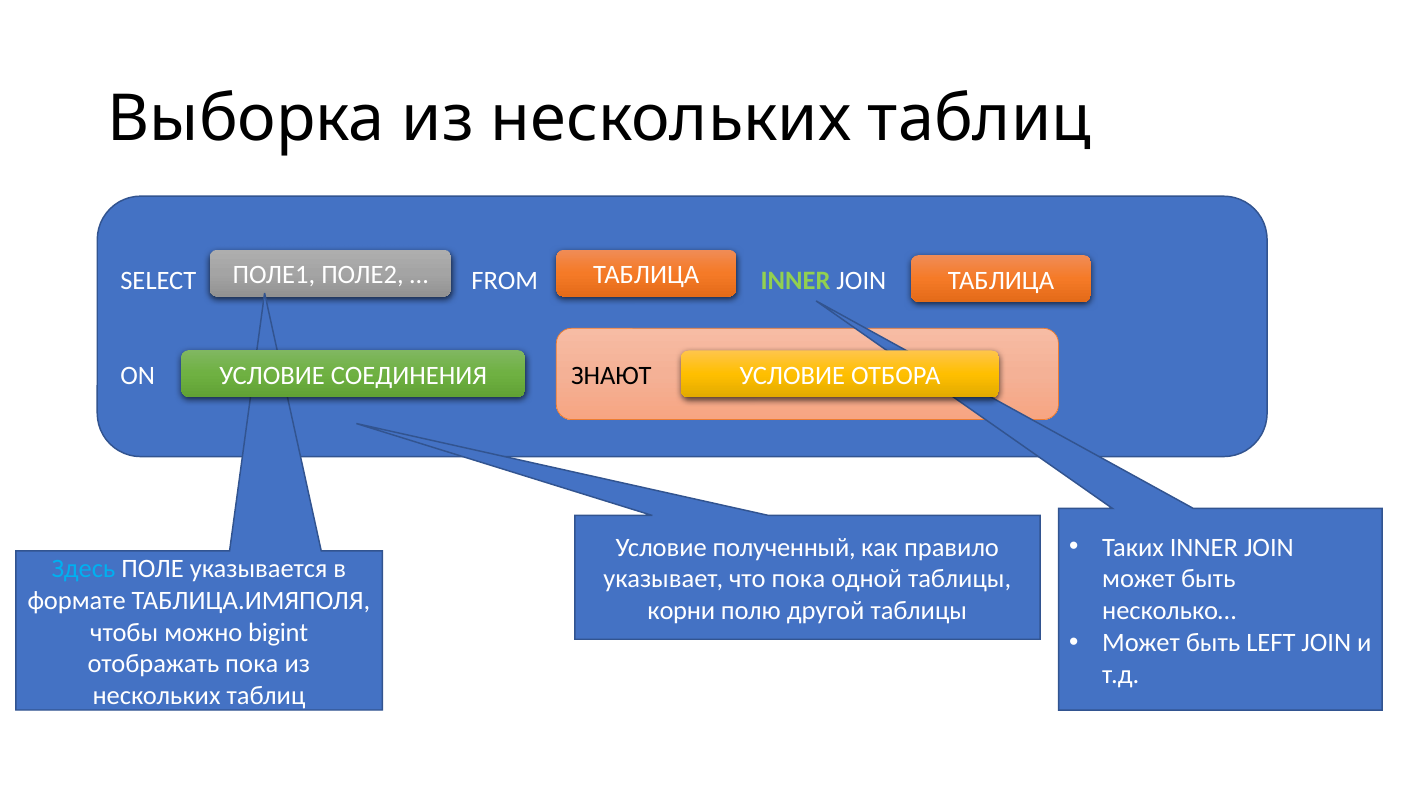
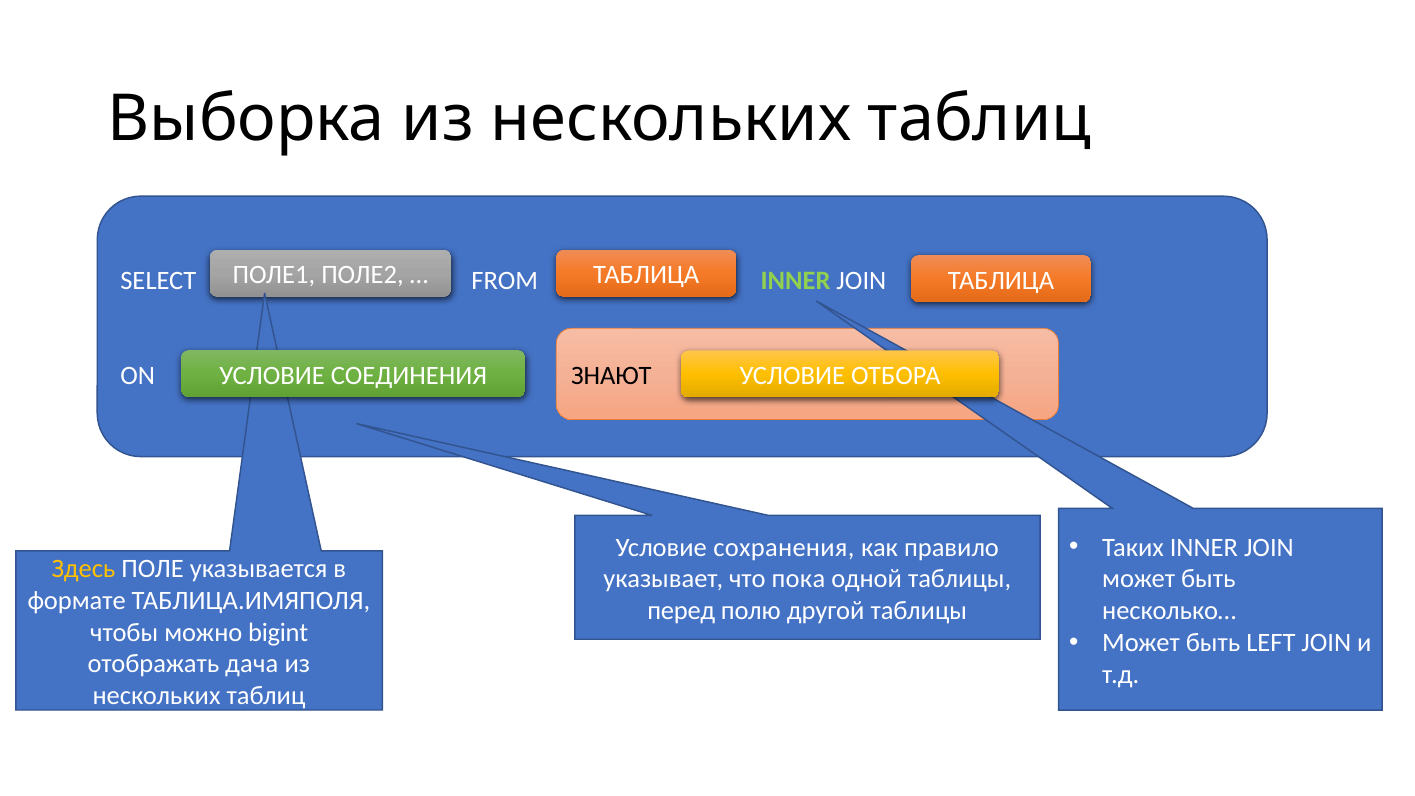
полученный: полученный -> сохранения
Здесь colour: light blue -> yellow
корни: корни -> перед
отображать пока: пока -> дача
